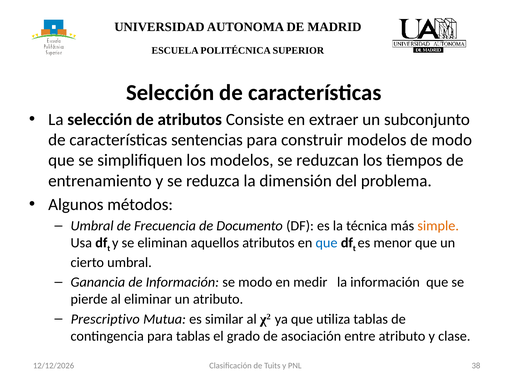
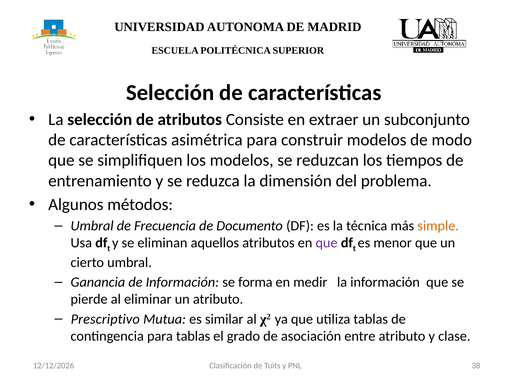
sentencias: sentencias -> asimétrica
que at (327, 243) colour: blue -> purple
se modo: modo -> forma
